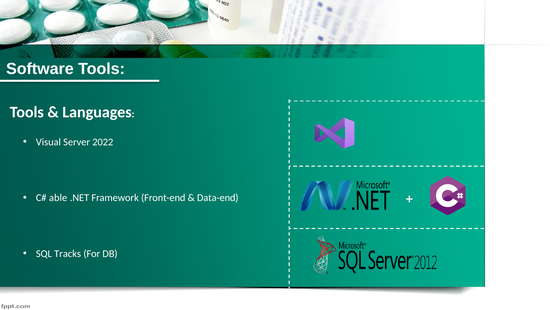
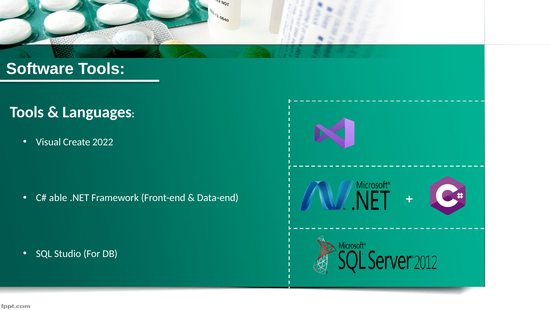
Server: Server -> Create
Tracks: Tracks -> Studio
